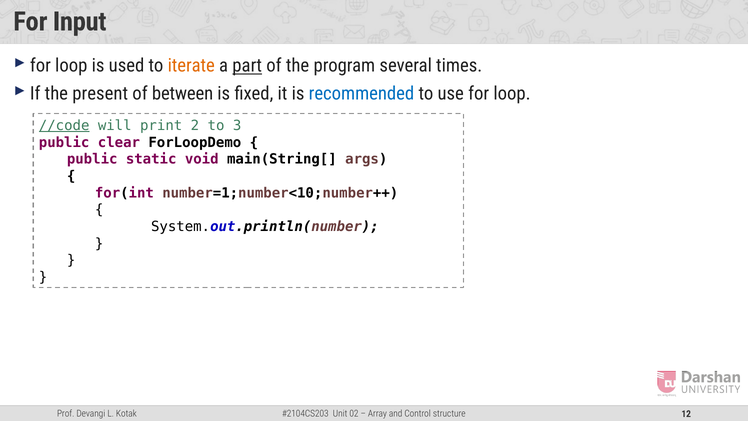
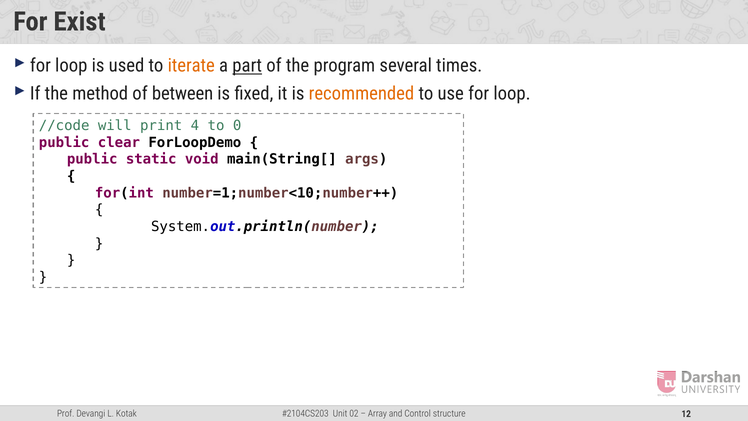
Input: Input -> Exist
present: present -> method
recommended colour: blue -> orange
//code underline: present -> none
2: 2 -> 4
3: 3 -> 0
